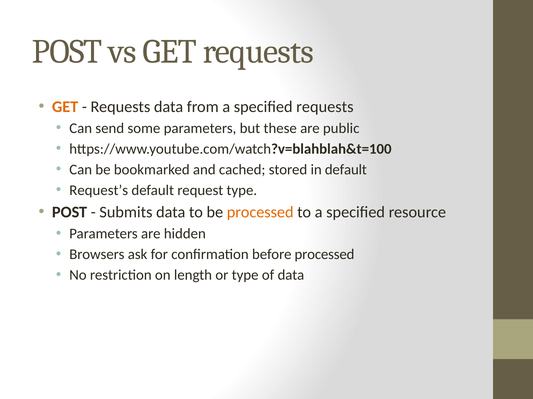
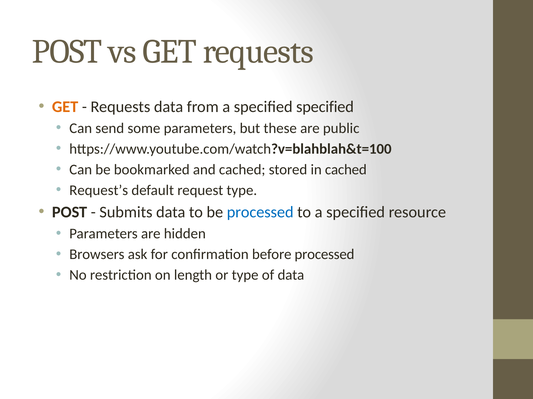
specified requests: requests -> specified
in default: default -> cached
processed at (260, 213) colour: orange -> blue
